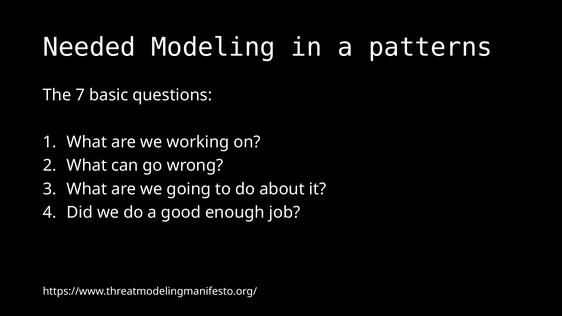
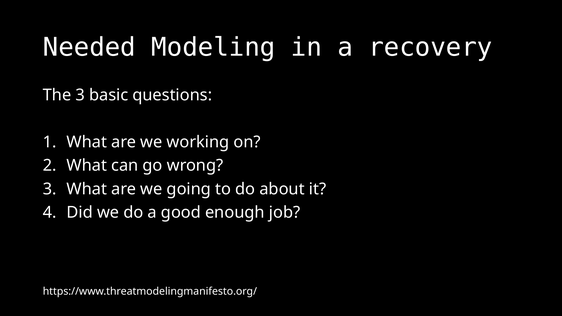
patterns: patterns -> recovery
The 7: 7 -> 3
